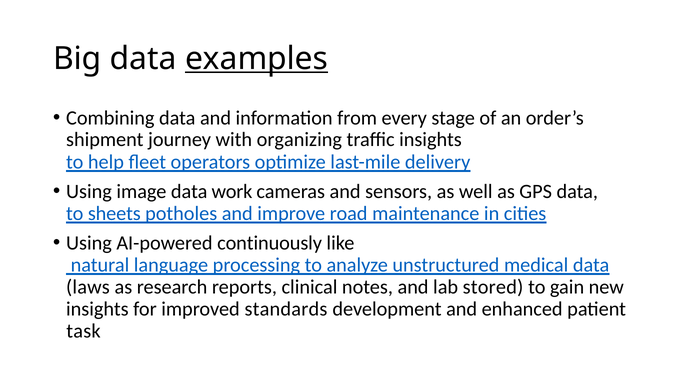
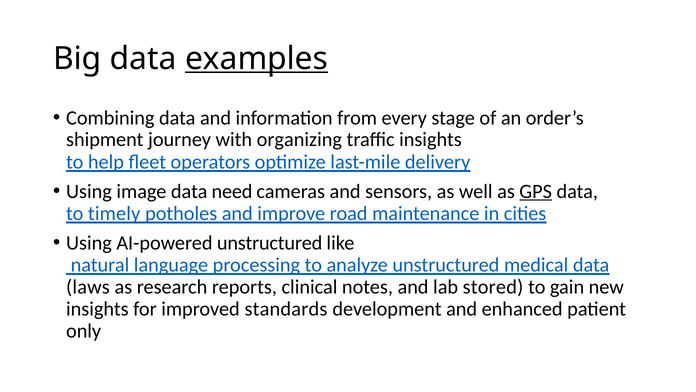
work: work -> need
GPS underline: none -> present
sheets: sheets -> timely
AI-powered continuously: continuously -> unstructured
task: task -> only
